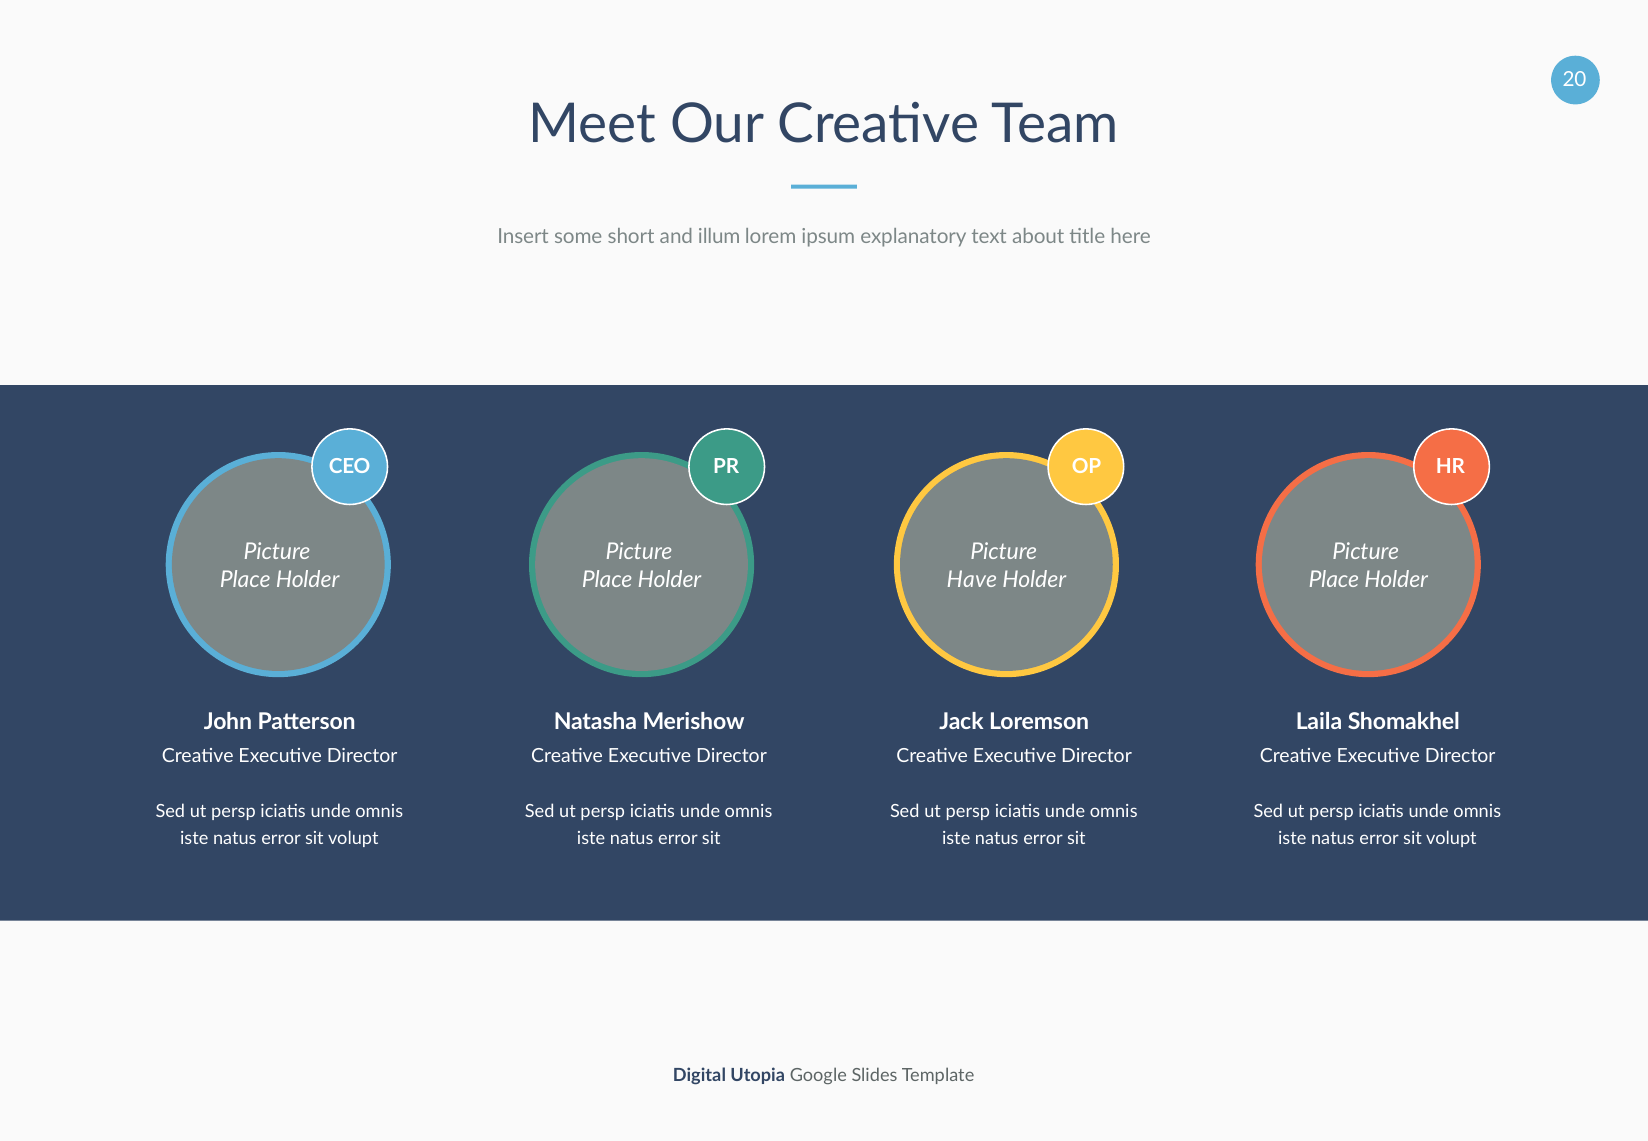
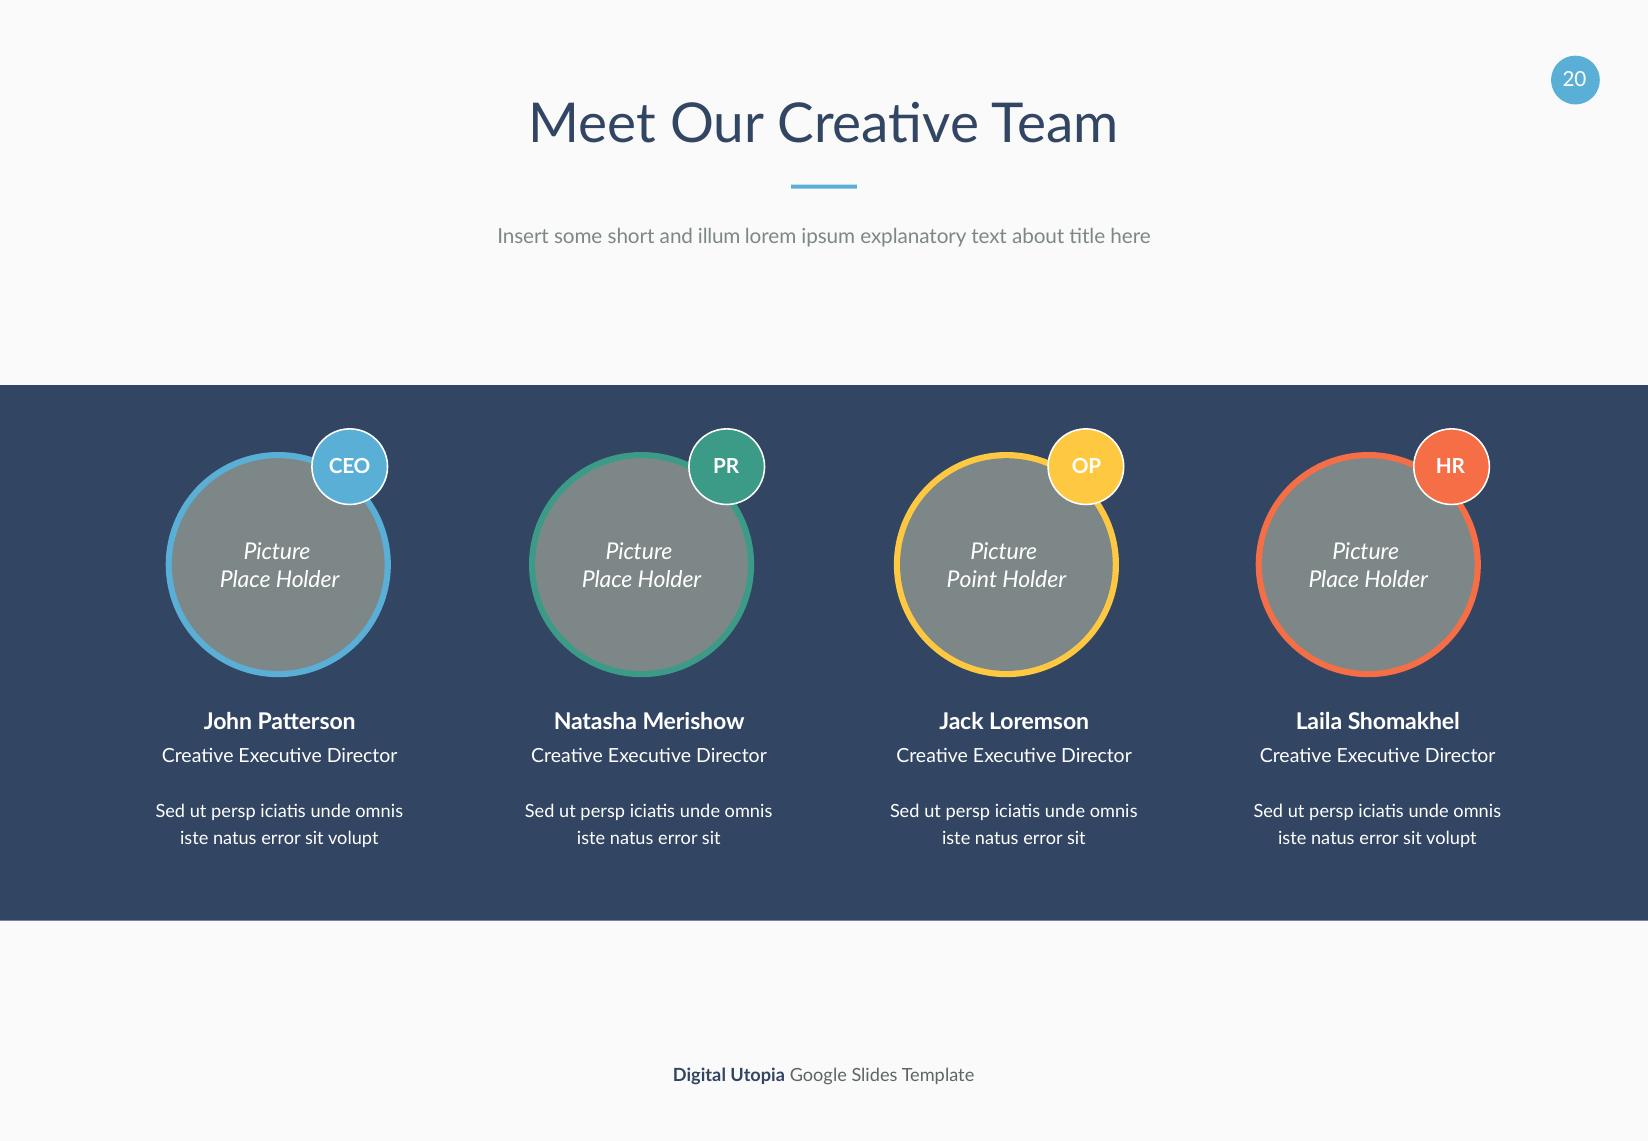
Have: Have -> Point
